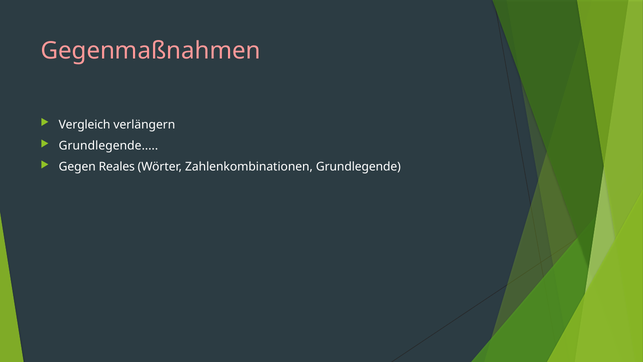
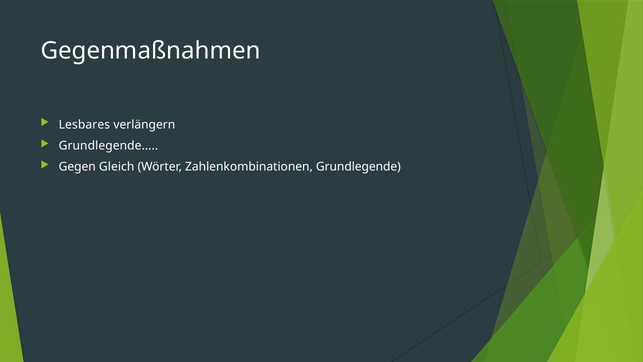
Gegenmaßnahmen colour: pink -> white
Vergleich: Vergleich -> Lesbares
Reales: Reales -> Gleich
